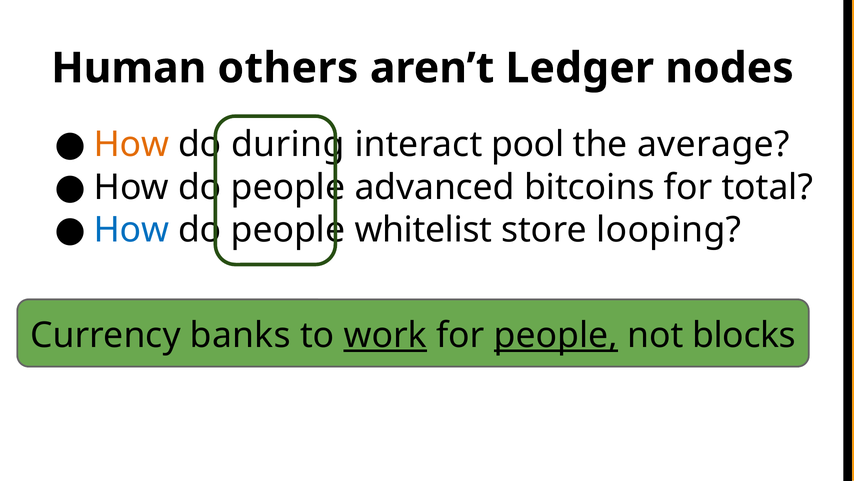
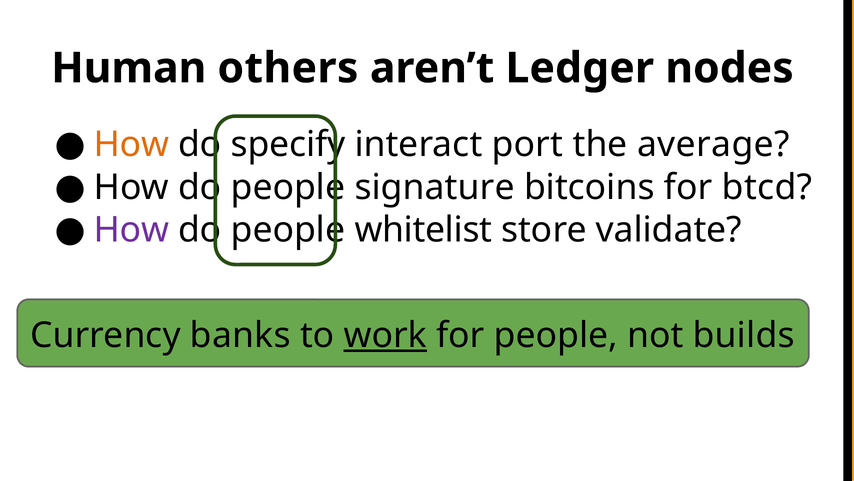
during: during -> specify
pool: pool -> port
advanced: advanced -> signature
total: total -> btcd
How at (131, 230) colour: blue -> purple
looping: looping -> validate
people at (556, 335) underline: present -> none
blocks: blocks -> builds
